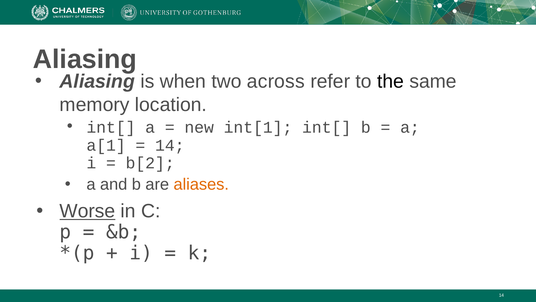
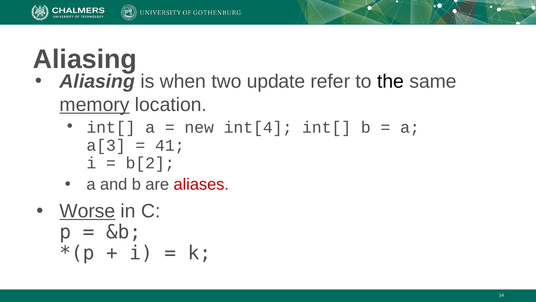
across: across -> update
memory underline: none -> present
int[1: int[1 -> int[4
a[1: a[1 -> a[3
14 at (170, 145): 14 -> 41
aliases colour: orange -> red
